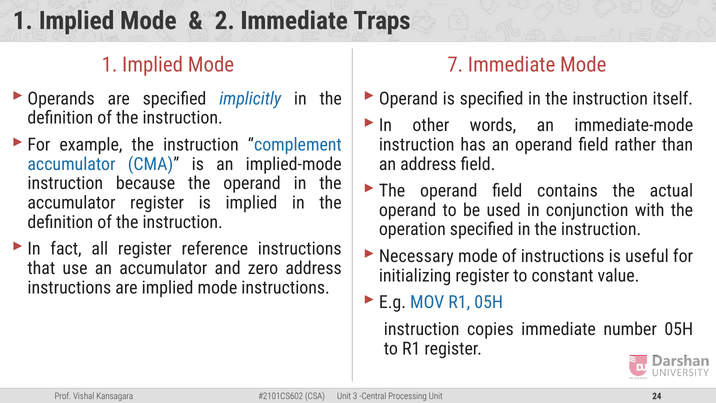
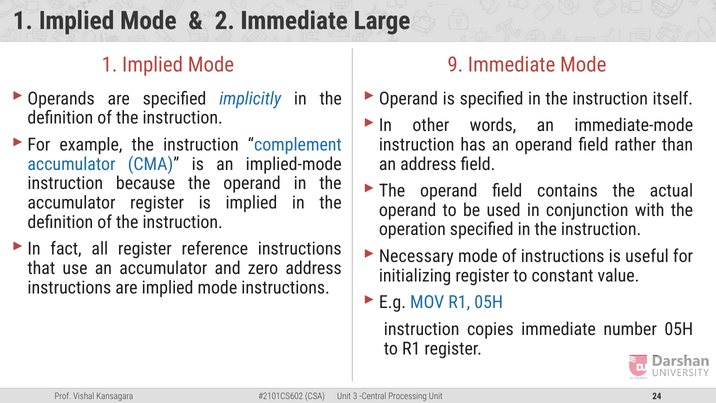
Traps: Traps -> Large
7: 7 -> 9
